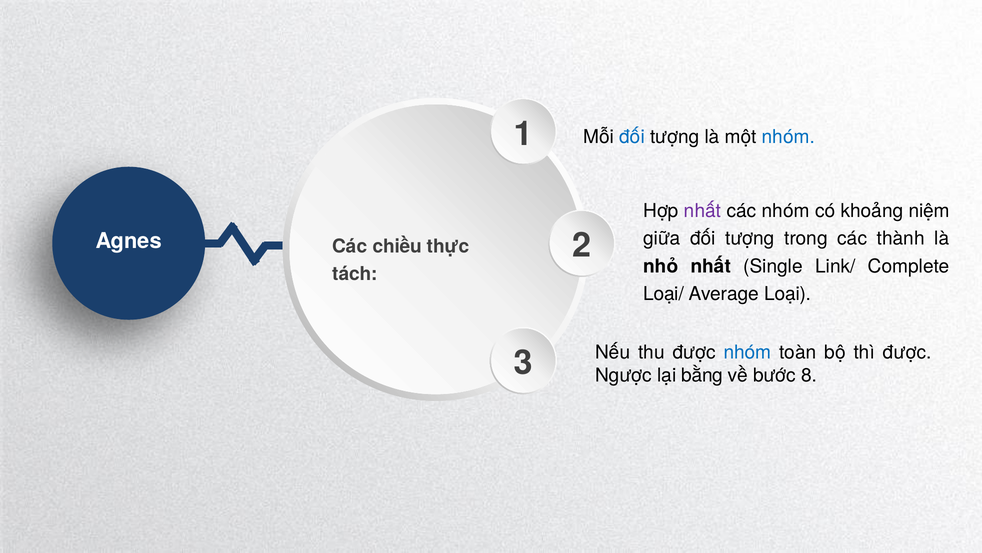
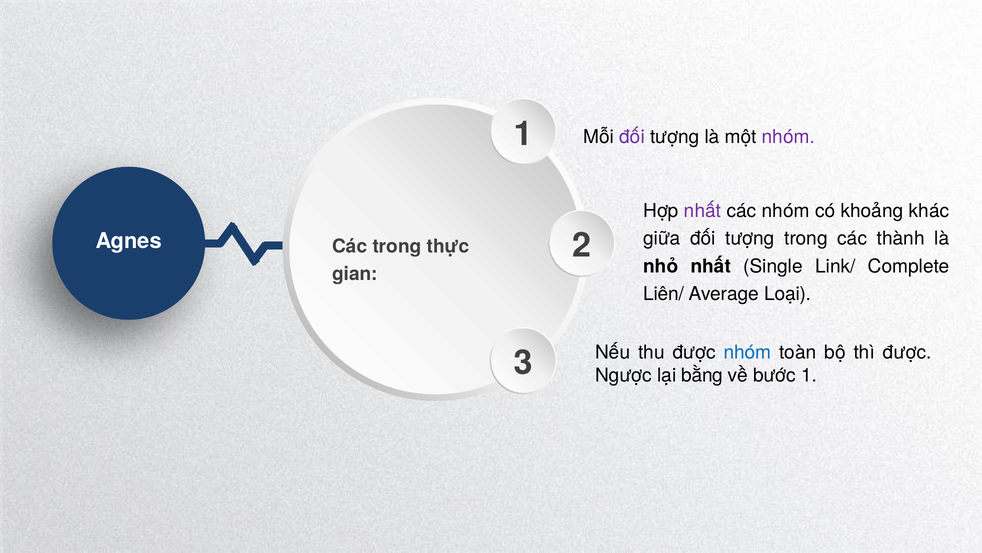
đối at (632, 137) colour: blue -> purple
nhóm at (788, 137) colour: blue -> purple
niệm: niệm -> khác
Các chiều: chiều -> trong
tách: tách -> gian
Loại/: Loại/ -> Liên/
bước 8: 8 -> 1
